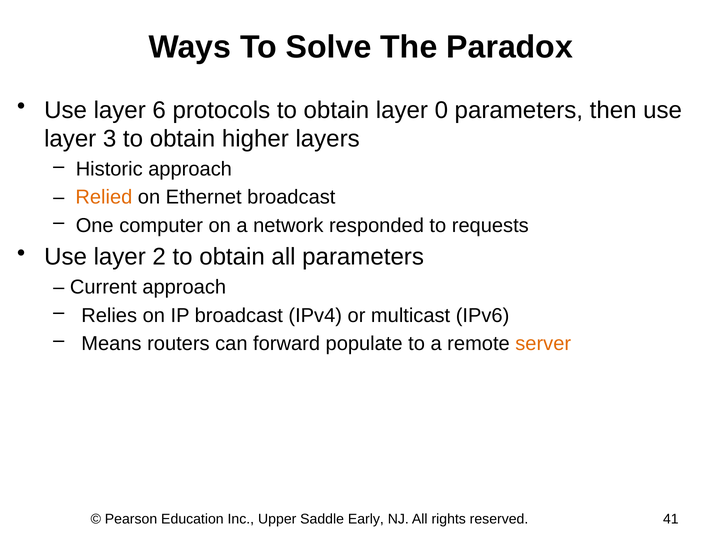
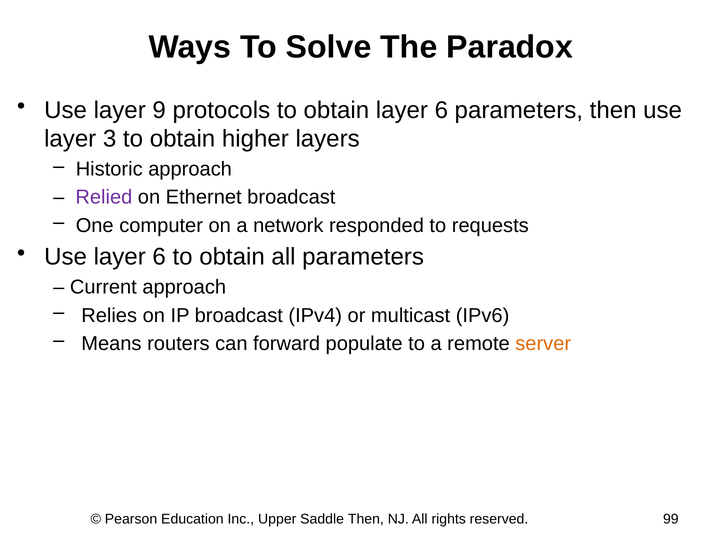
6: 6 -> 9
obtain layer 0: 0 -> 6
Relied colour: orange -> purple
Use layer 2: 2 -> 6
Saddle Early: Early -> Then
41: 41 -> 99
